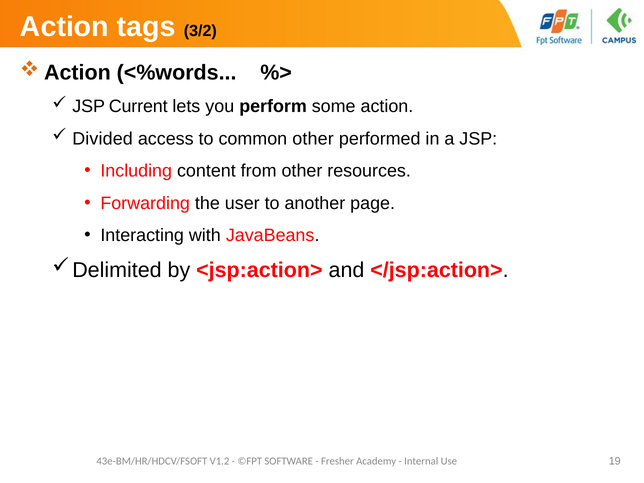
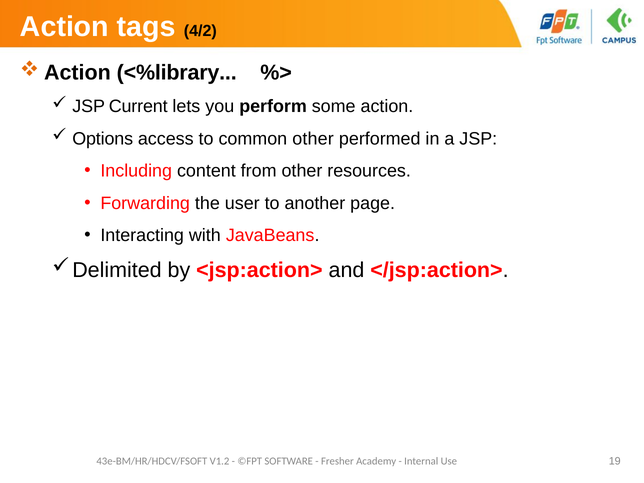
3/2: 3/2 -> 4/2
<%words: <%words -> <%library
Divided: Divided -> Options
